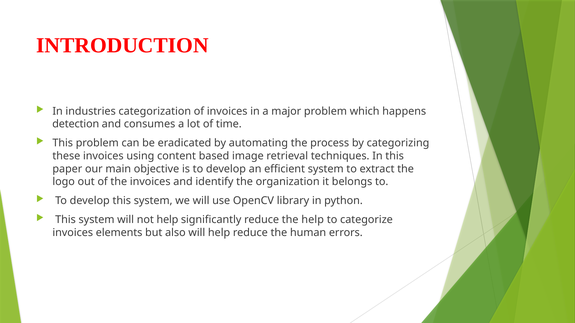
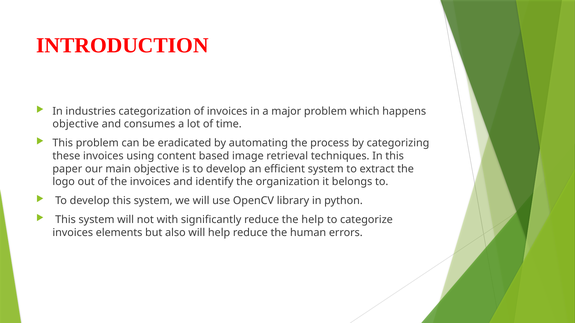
detection at (76, 124): detection -> objective
not help: help -> with
